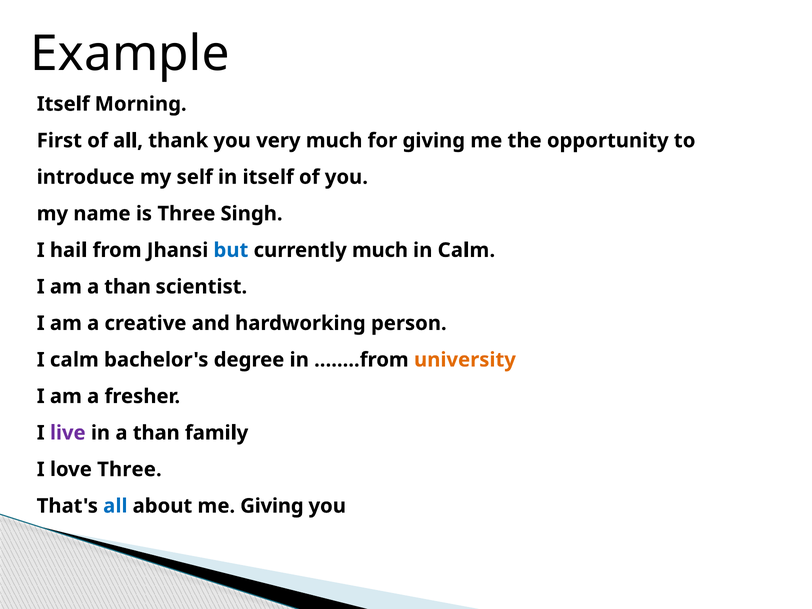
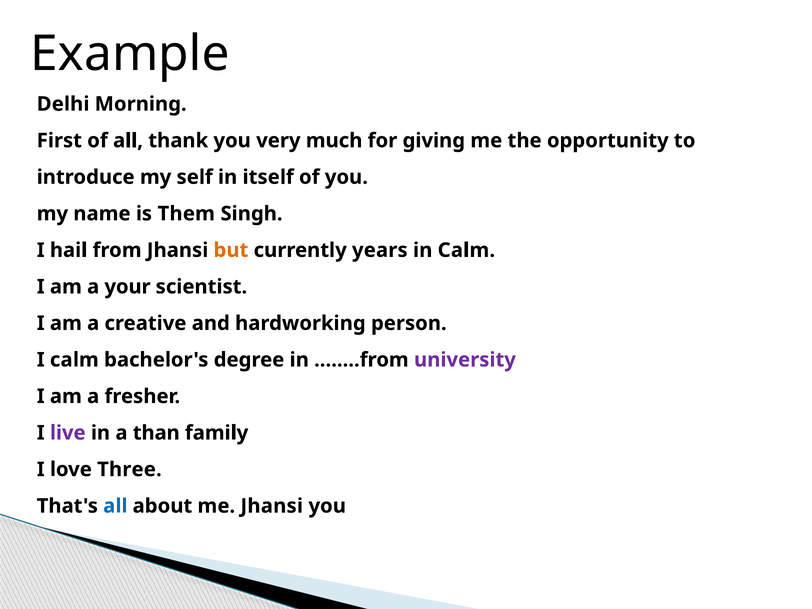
Itself at (63, 104): Itself -> Delhi
is Three: Three -> Them
but colour: blue -> orange
currently much: much -> years
am a than: than -> your
university colour: orange -> purple
me Giving: Giving -> Jhansi
